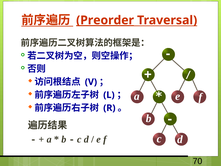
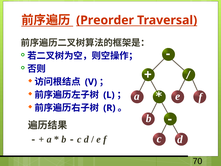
Preorder underline: present -> none
